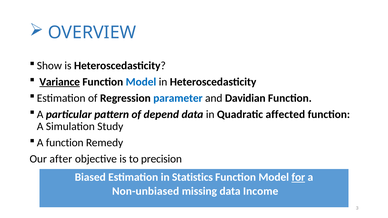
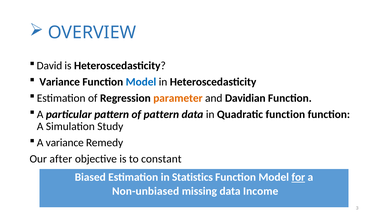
Show: Show -> David
Variance at (60, 82) underline: present -> none
parameter colour: blue -> orange
of depend: depend -> pattern
Quadratic affected: affected -> function
A function: function -> variance
precision: precision -> constant
